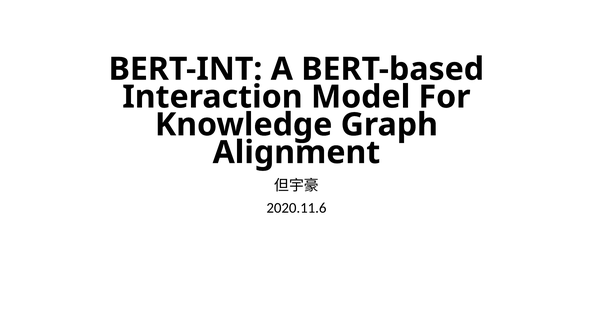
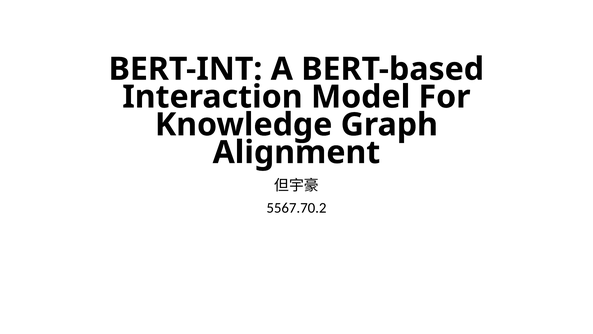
2020.11.6: 2020.11.6 -> 5567.70.2
